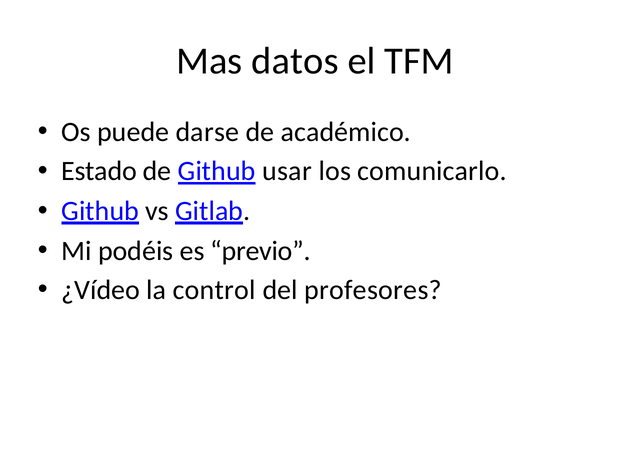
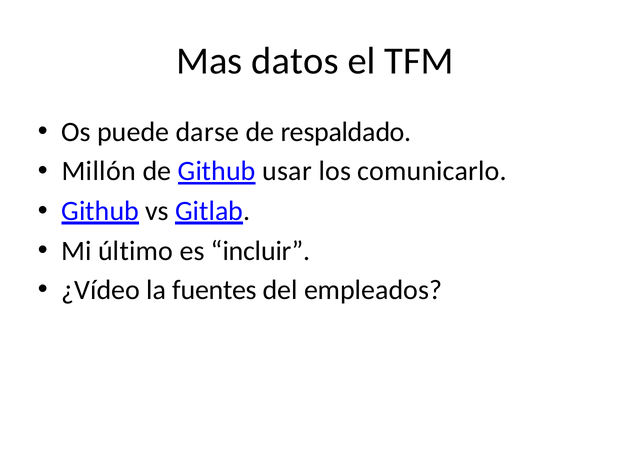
académico: académico -> respaldado
Estado: Estado -> Millón
podéis: podéis -> último
previo: previo -> incluir
control: control -> fuentes
profesores: profesores -> empleados
